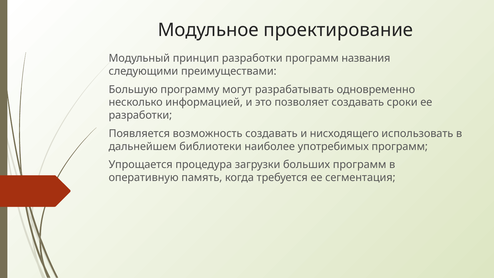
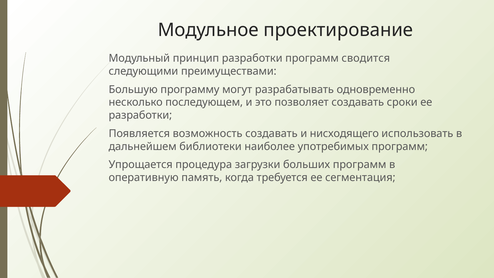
названия: названия -> сводится
информацией: информацией -> последующем
